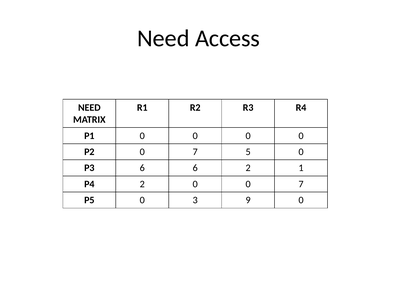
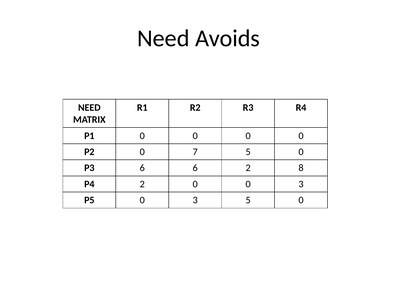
Access: Access -> Avoids
1: 1 -> 8
0 0 7: 7 -> 3
3 9: 9 -> 5
